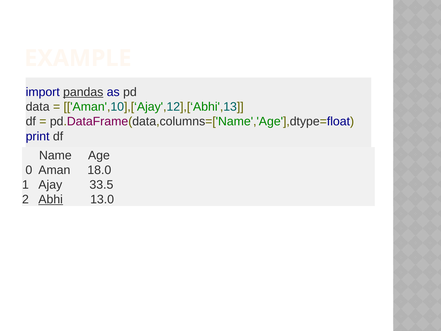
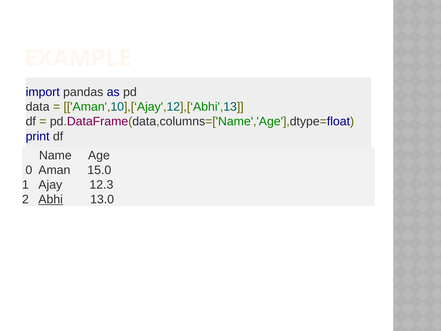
pandas underline: present -> none
18.0: 18.0 -> 15.0
33.5: 33.5 -> 12.3
